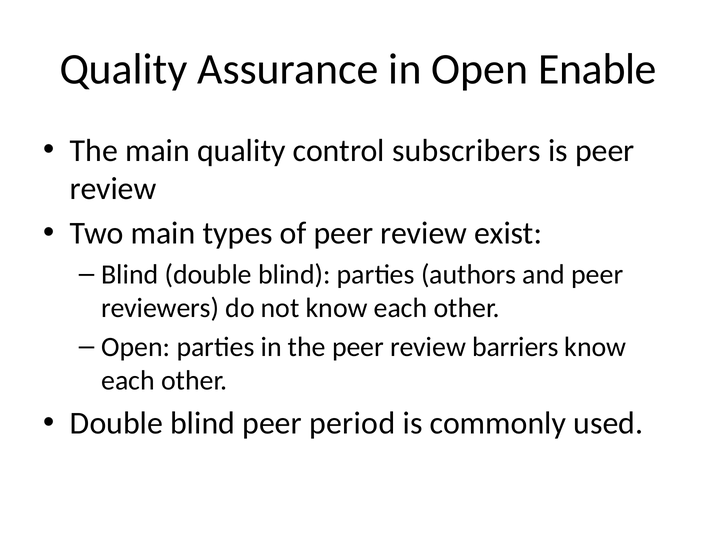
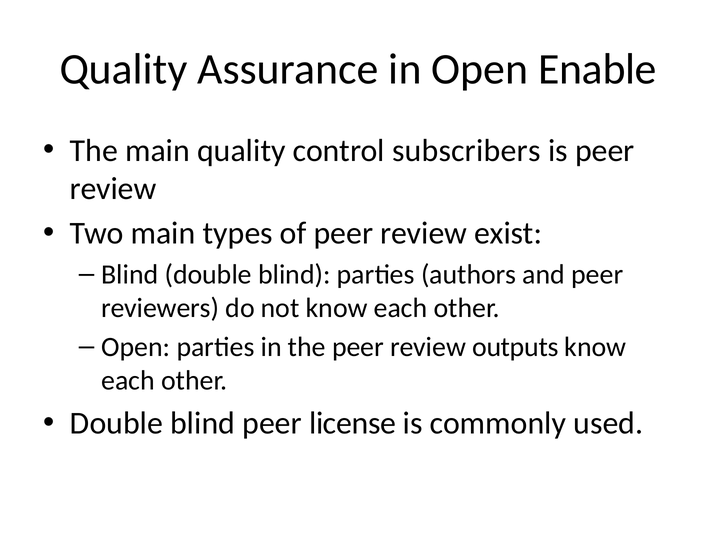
barriers: barriers -> outputs
period: period -> license
